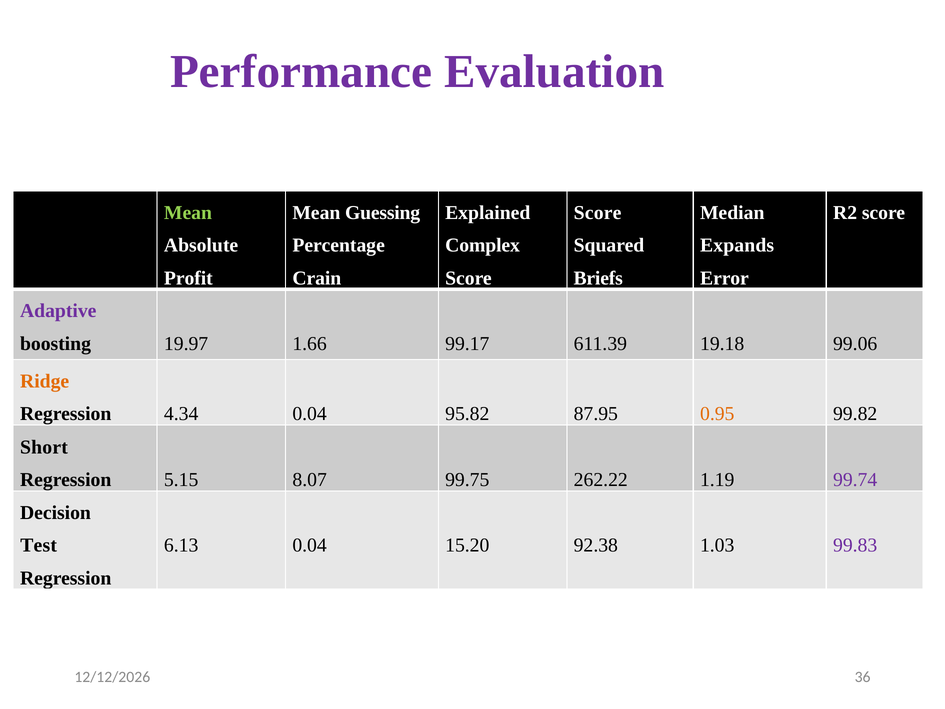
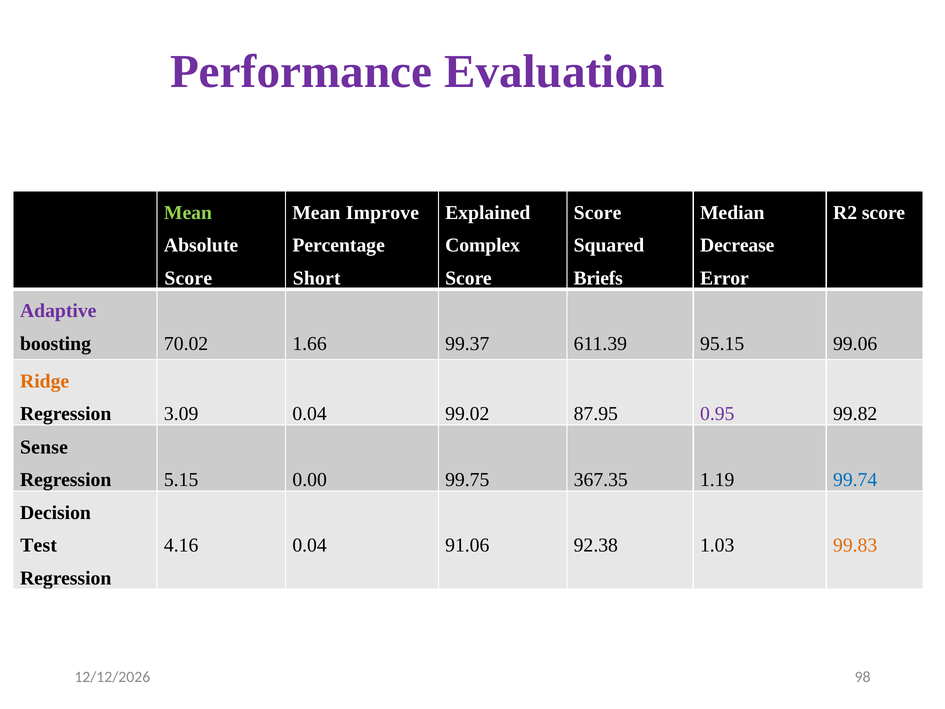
Guessing: Guessing -> Improve
Expands: Expands -> Decrease
Profit at (188, 278): Profit -> Score
Crain: Crain -> Short
19.97: 19.97 -> 70.02
99.17: 99.17 -> 99.37
19.18: 19.18 -> 95.15
4.34: 4.34 -> 3.09
95.82: 95.82 -> 99.02
0.95 colour: orange -> purple
Short: Short -> Sense
8.07: 8.07 -> 0.00
262.22: 262.22 -> 367.35
99.74 colour: purple -> blue
6.13: 6.13 -> 4.16
15.20: 15.20 -> 91.06
99.83 colour: purple -> orange
36: 36 -> 98
